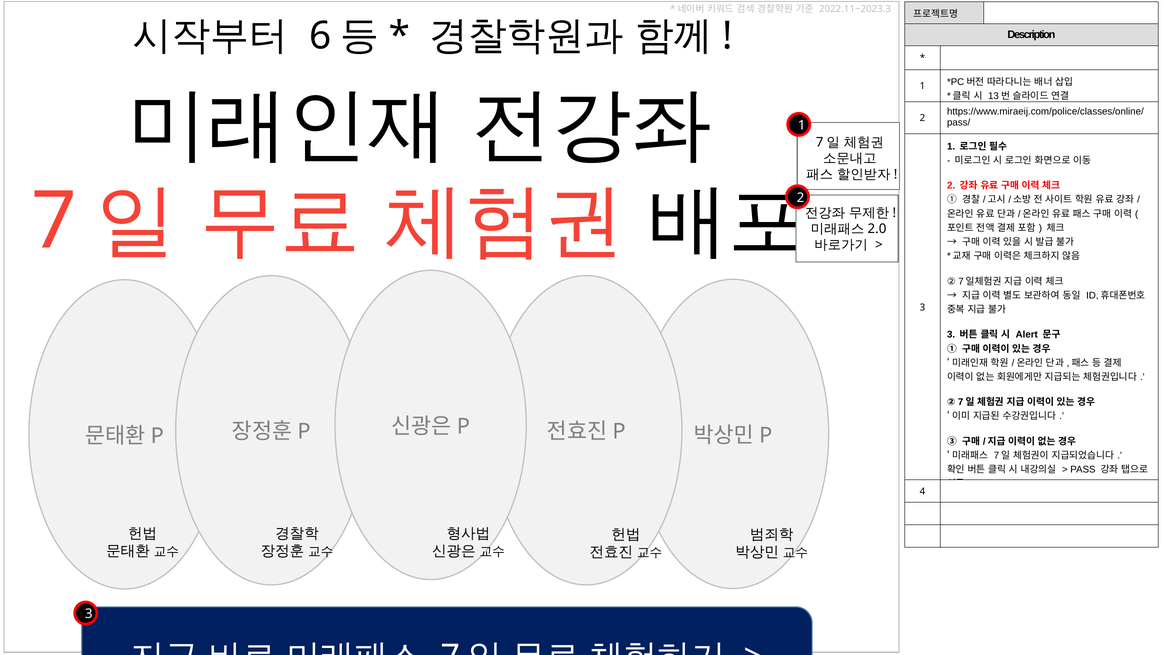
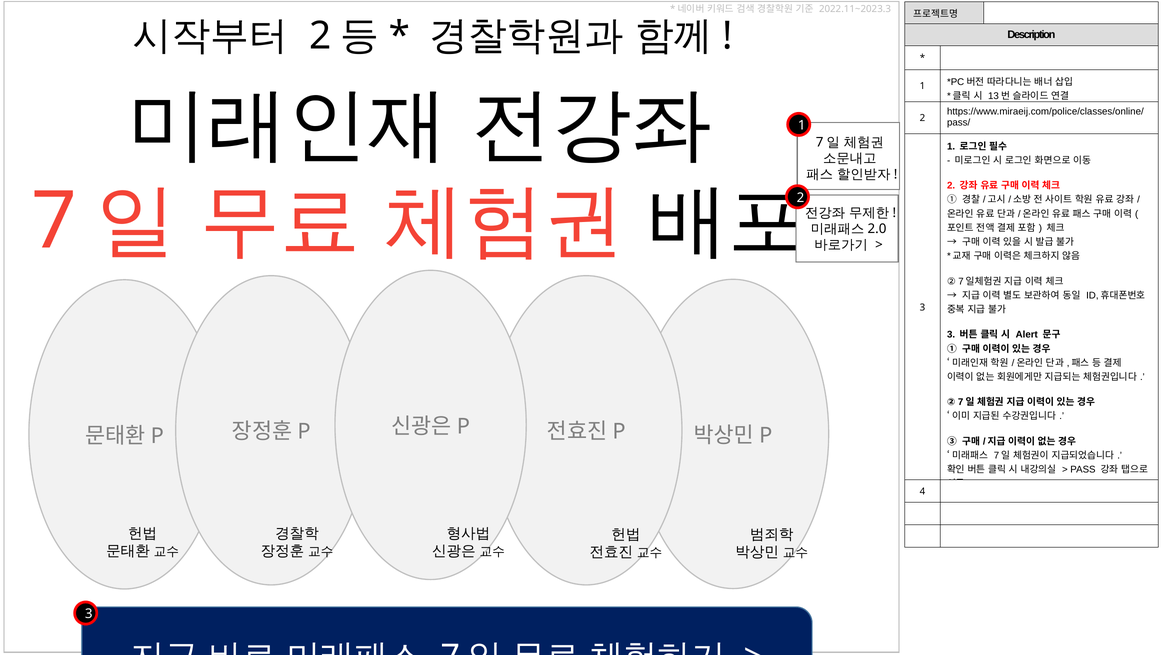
6 at (320, 36): 6 -> 2
